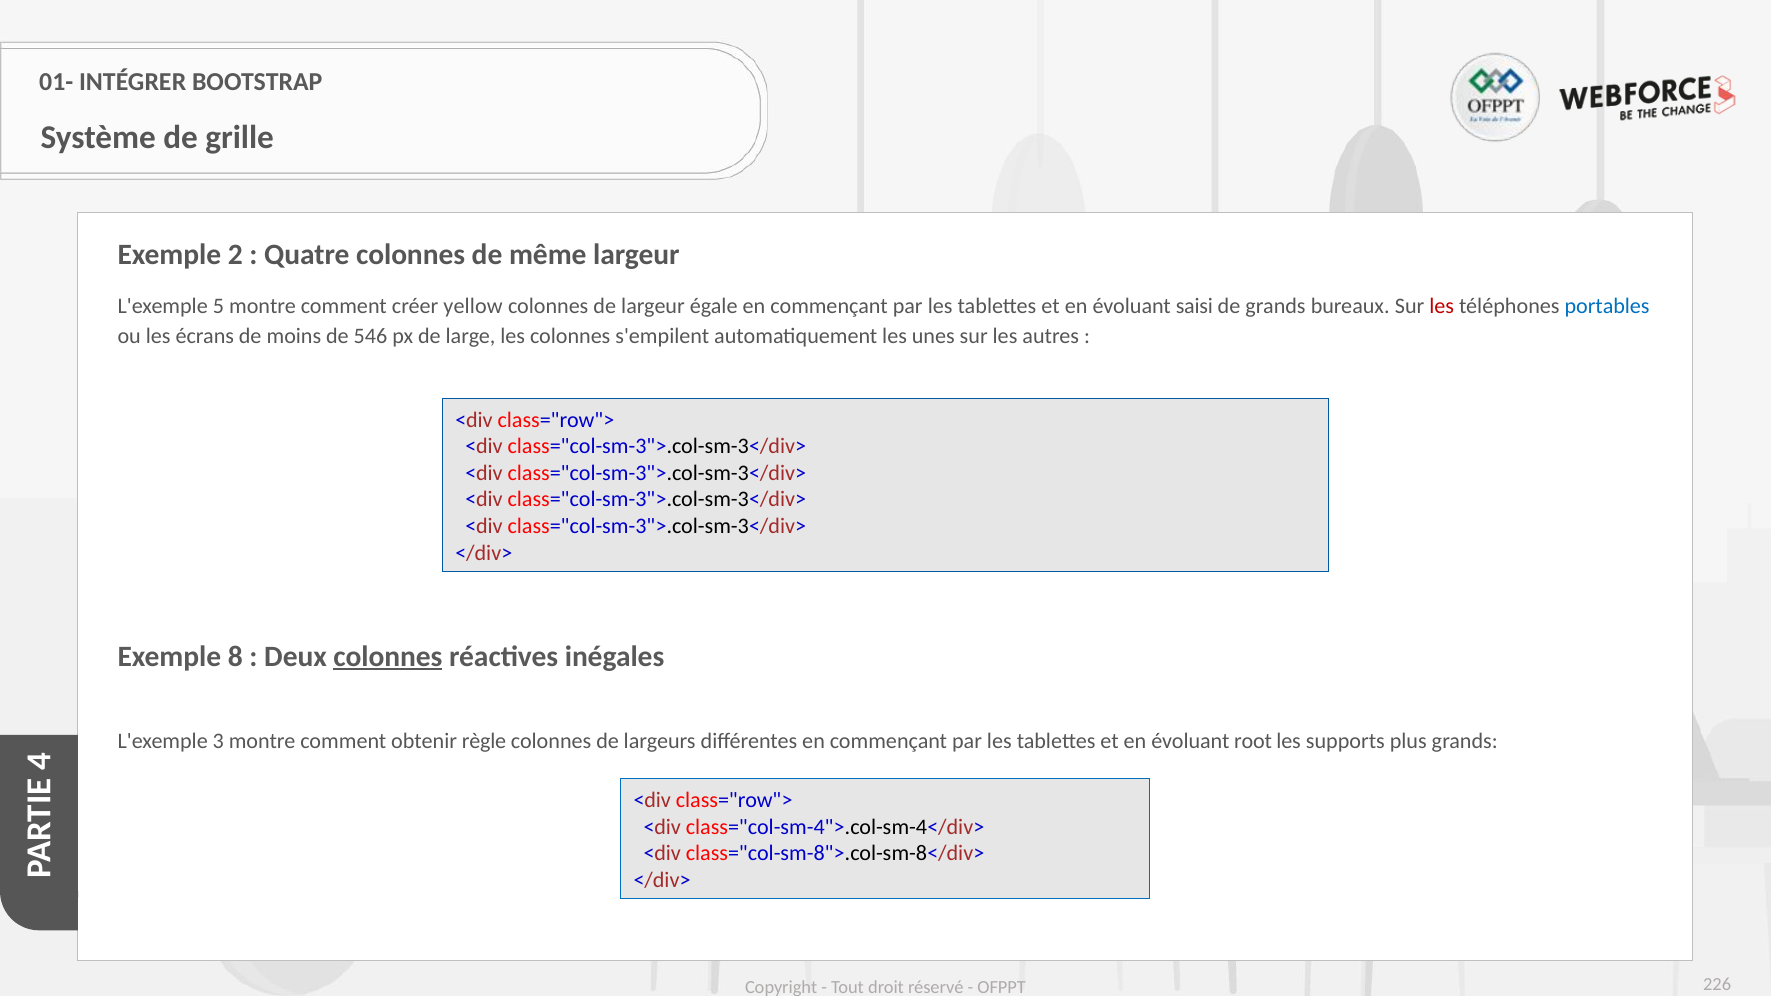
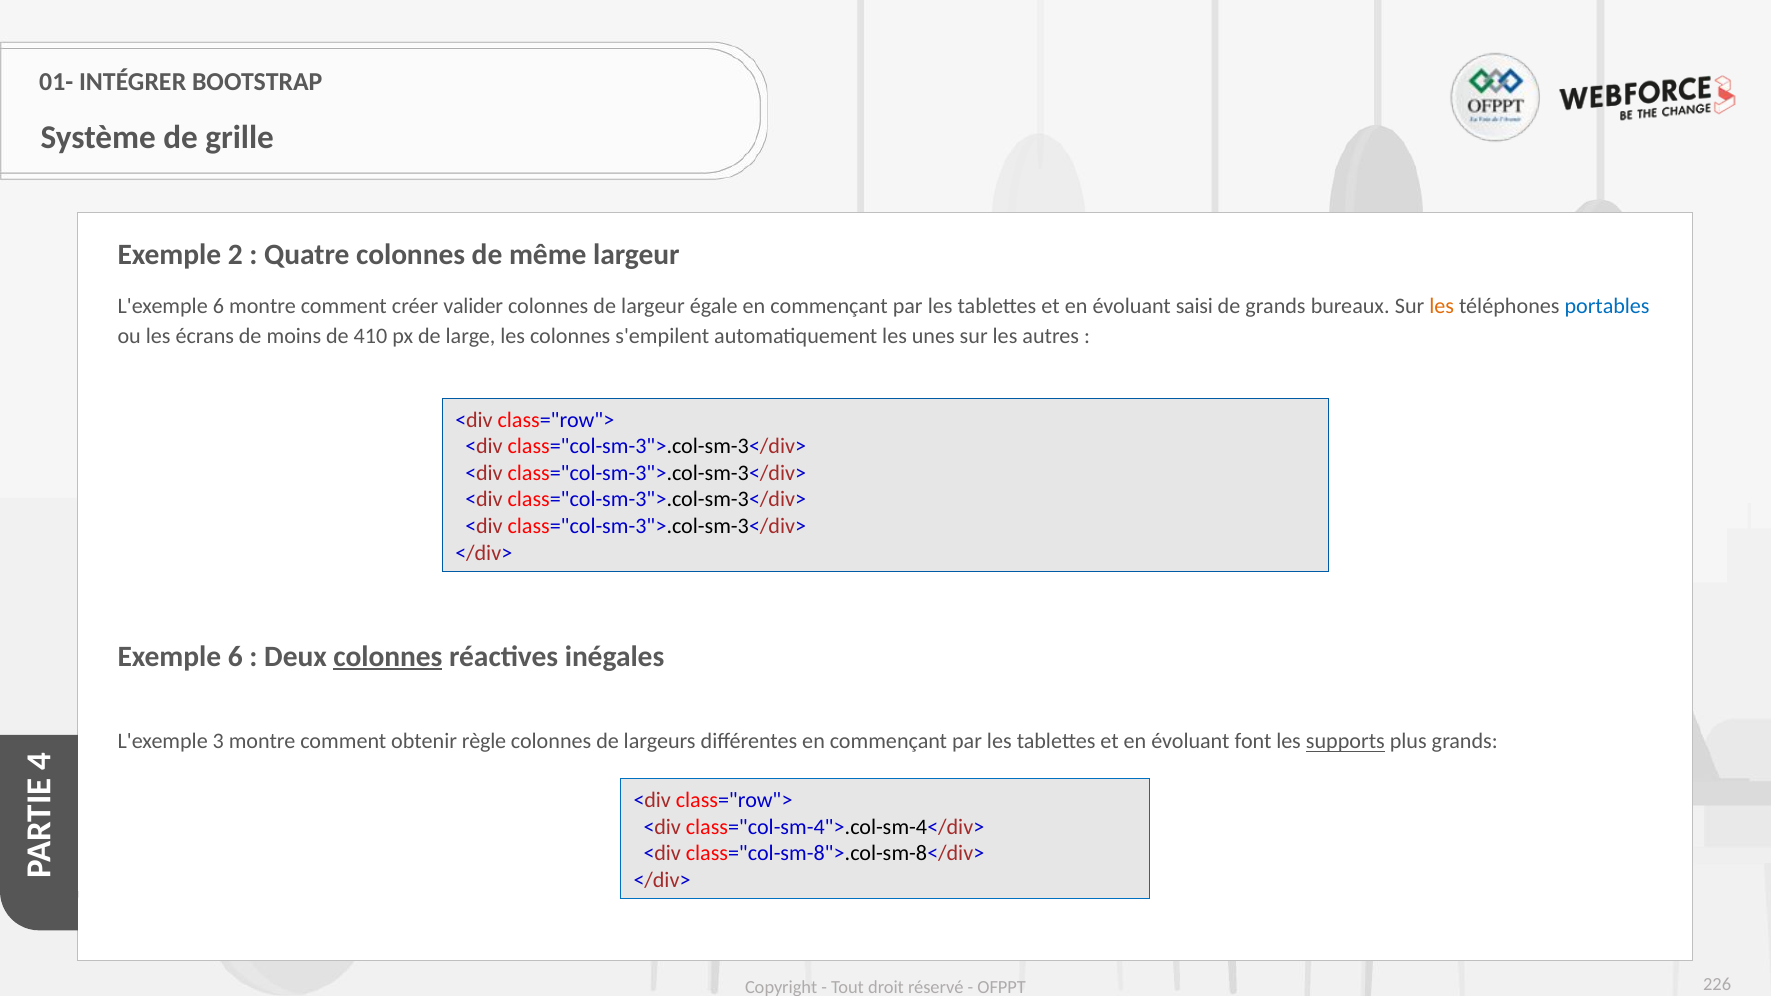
L'exemple 5: 5 -> 6
yellow: yellow -> valider
les at (1442, 307) colour: red -> orange
546: 546 -> 410
Exemple 8: 8 -> 6
root: root -> font
supports underline: none -> present
